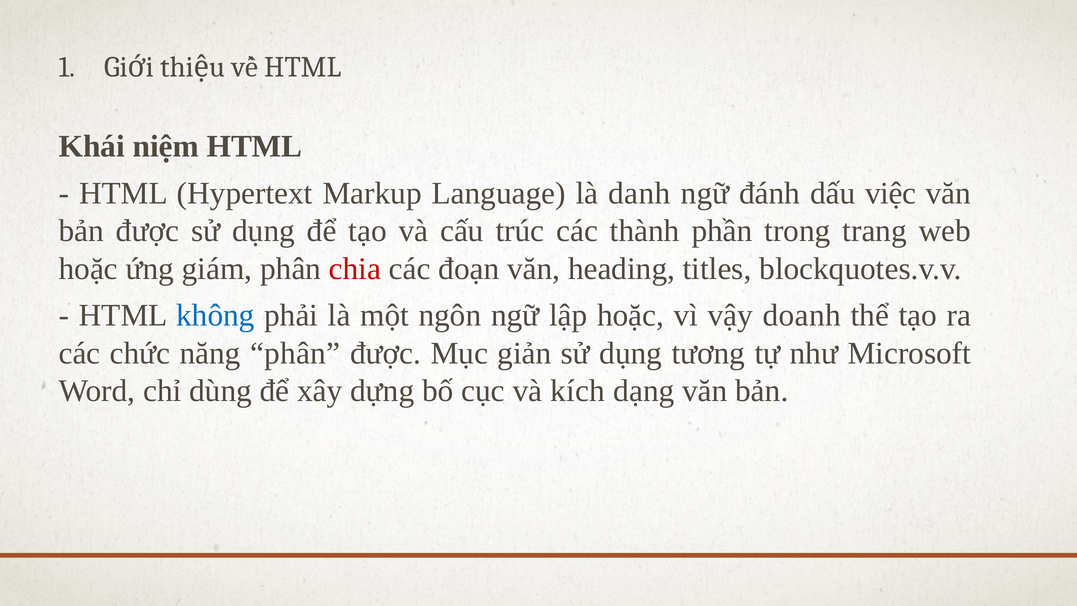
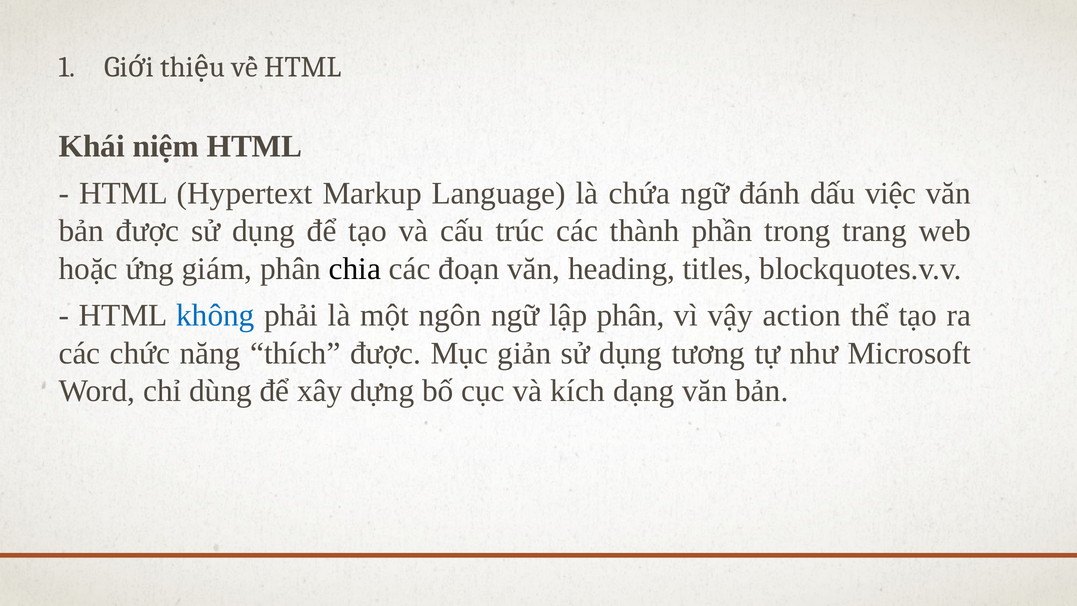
danh: danh -> chứa
chia colour: red -> black
lập hoặc: hoặc -> phân
doanh: doanh -> action
năng phân: phân -> thích
